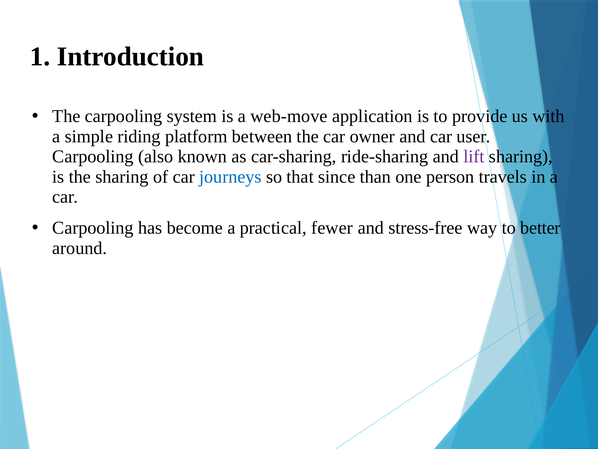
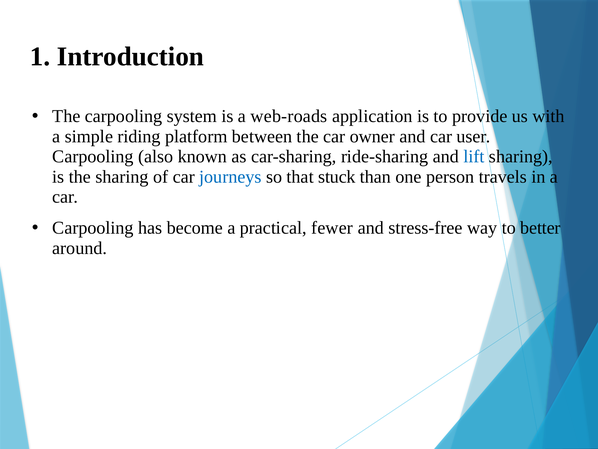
web-move: web-move -> web-roads
lift colour: purple -> blue
since: since -> stuck
